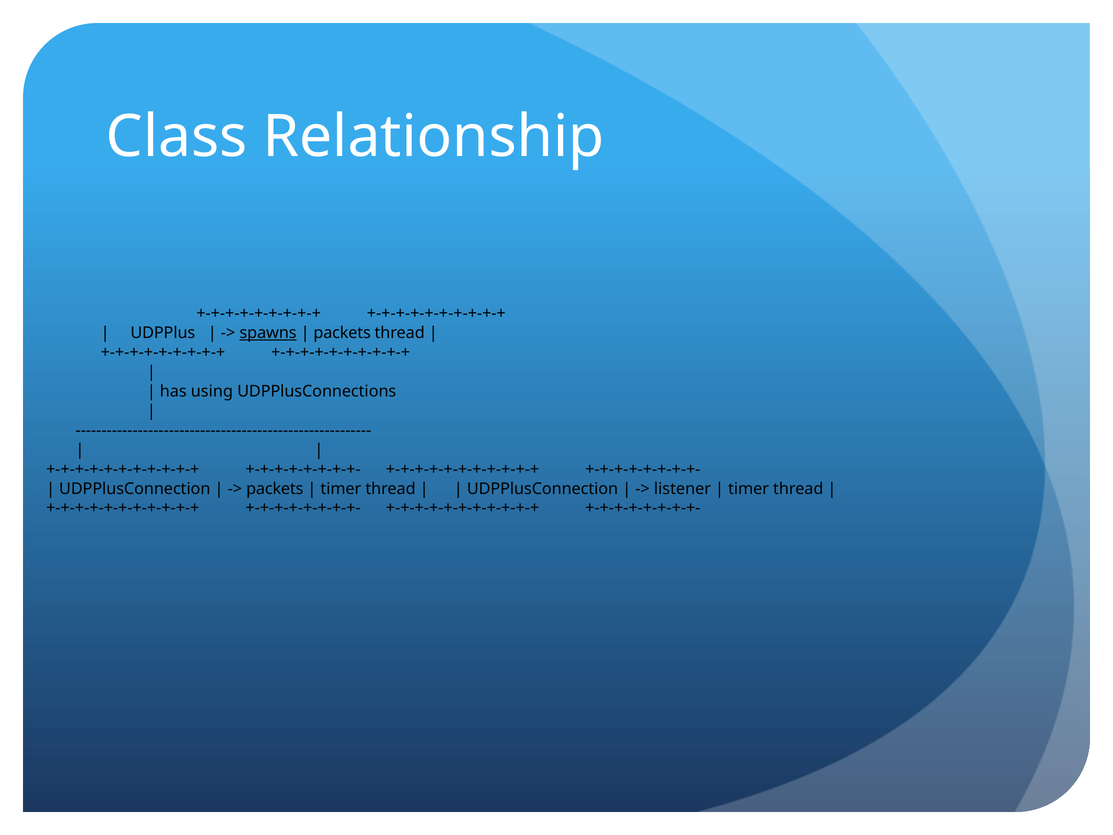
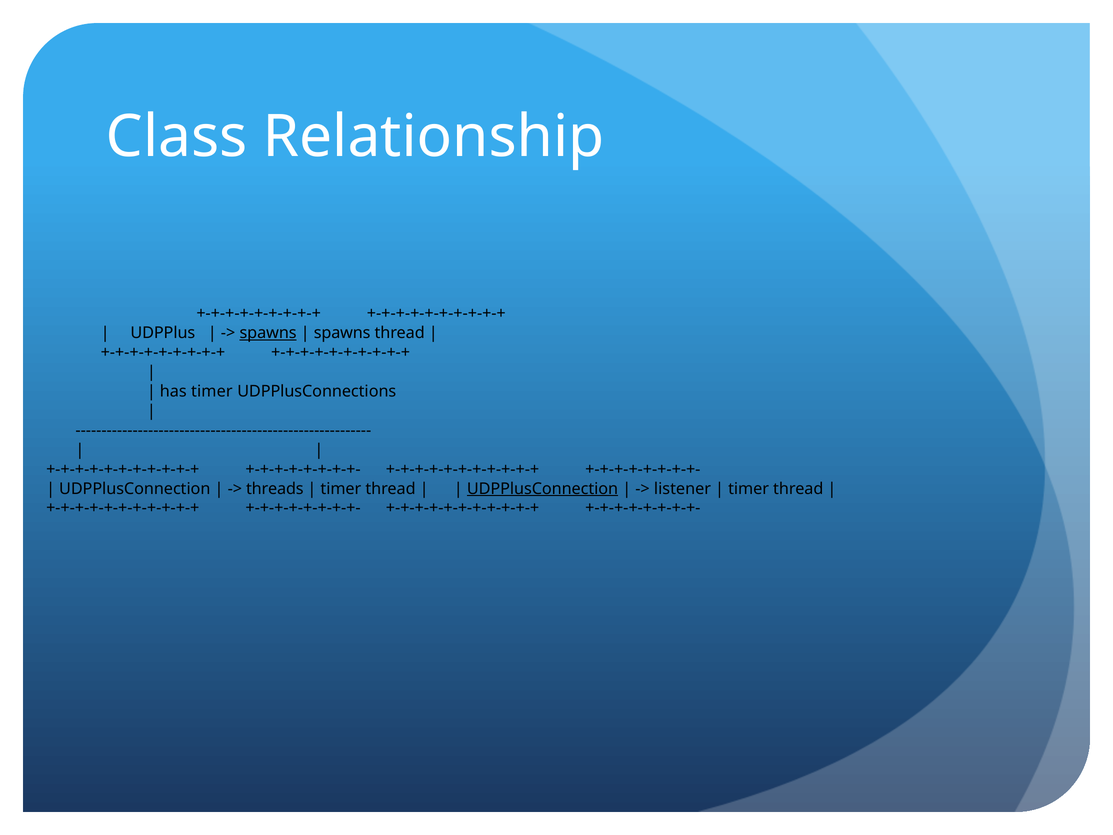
packets at (342, 333): packets -> spawns
has using: using -> timer
packets at (275, 489): packets -> threads
UDPPlusConnection at (543, 489) underline: none -> present
